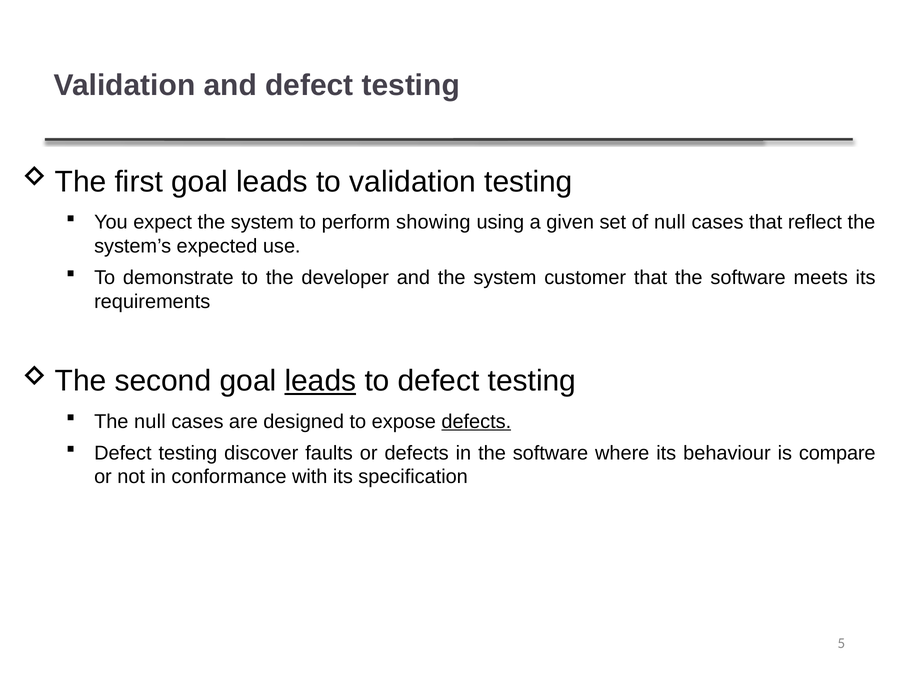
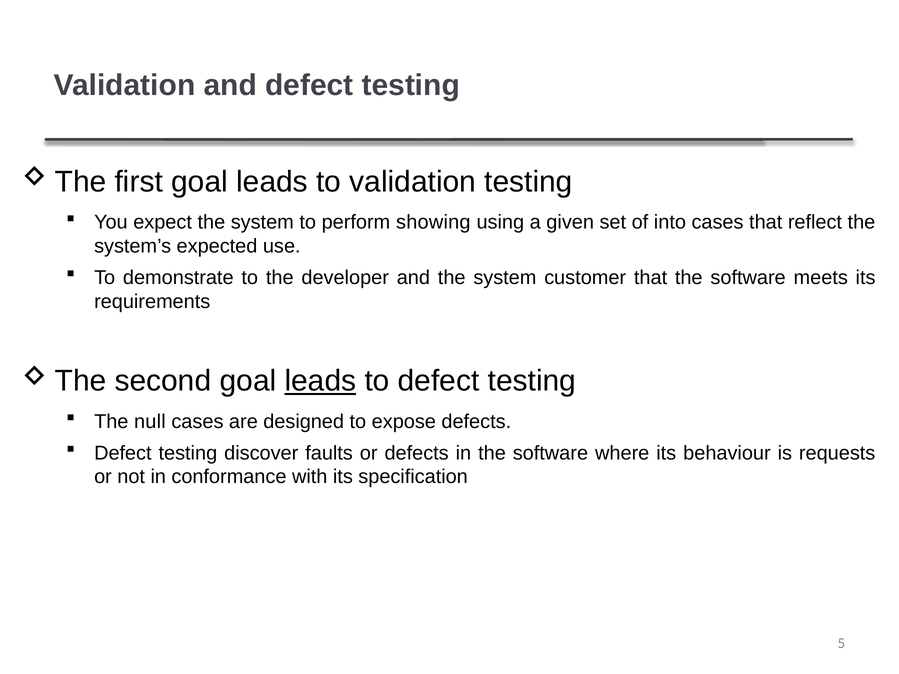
of null: null -> into
defects at (476, 422) underline: present -> none
compare: compare -> requests
